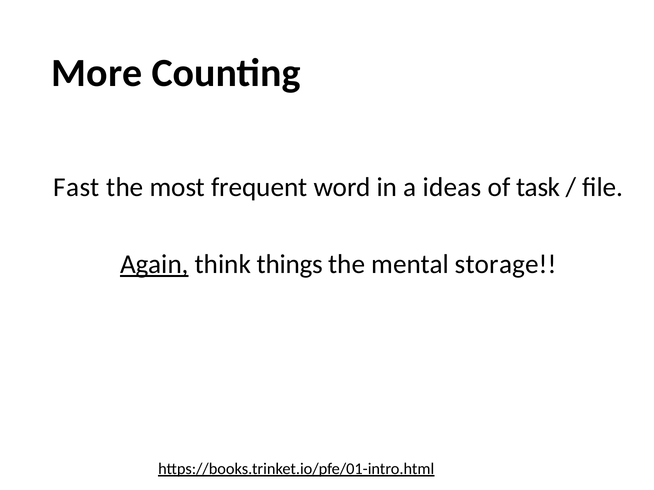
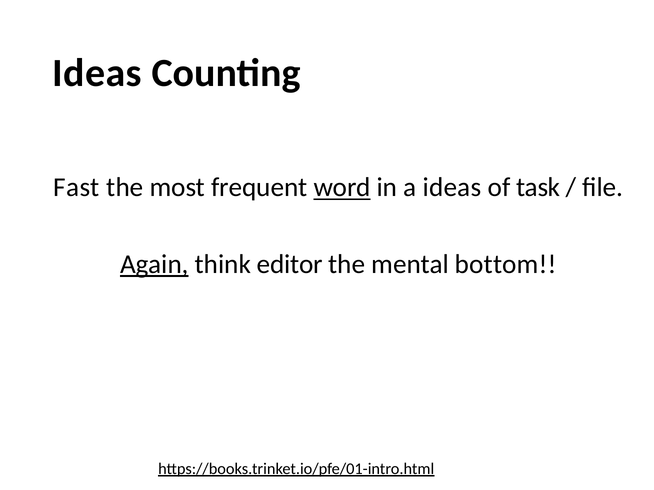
More at (97, 73): More -> Ideas
word underline: none -> present
things: things -> editor
storage: storage -> bottom
